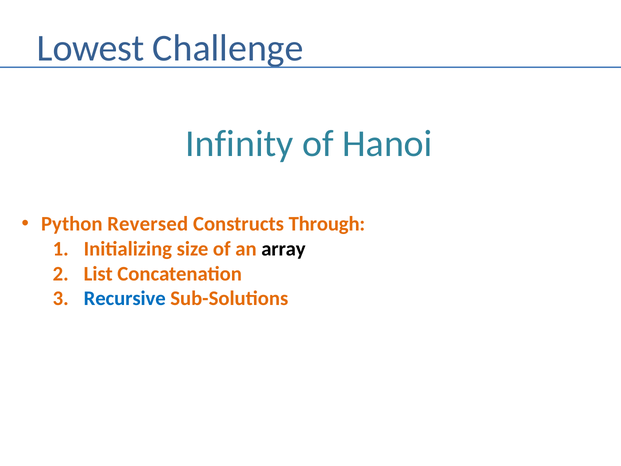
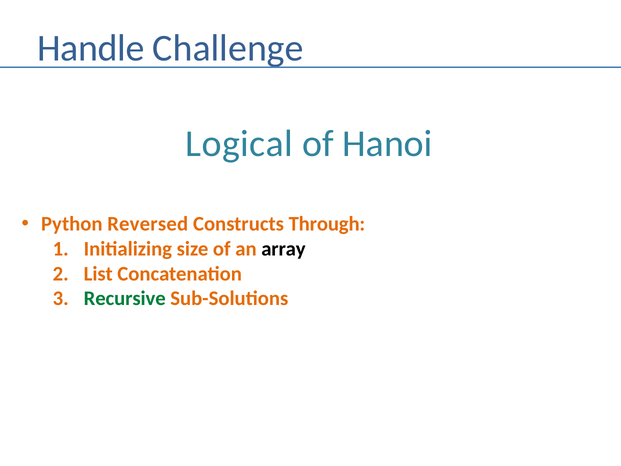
Lowest: Lowest -> Handle
Infinity: Infinity -> Logical
Recursive colour: blue -> green
